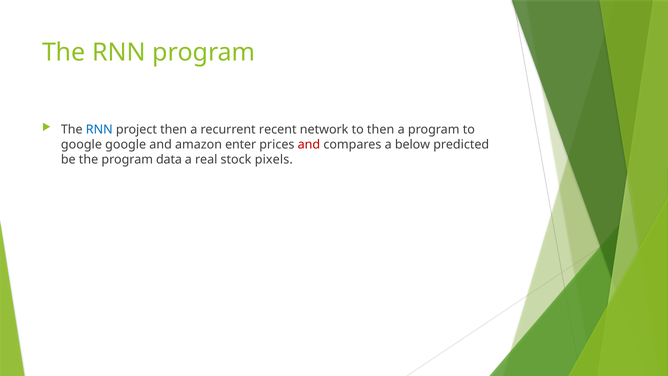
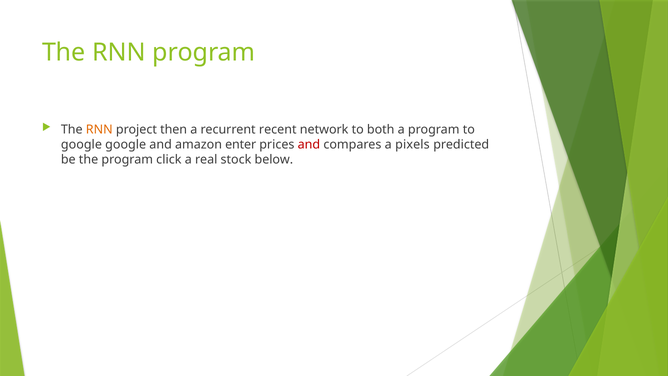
RNN at (99, 129) colour: blue -> orange
to then: then -> both
below: below -> pixels
data: data -> click
pixels: pixels -> below
